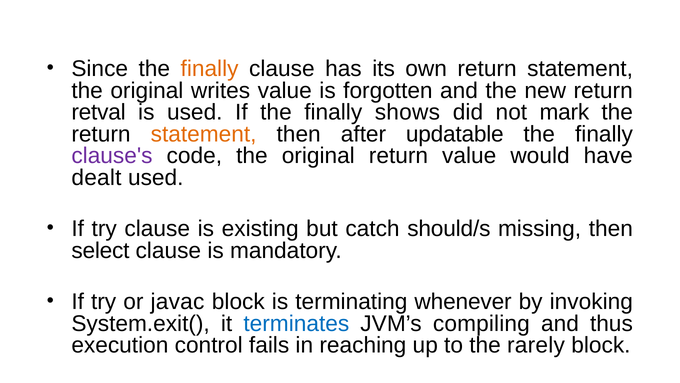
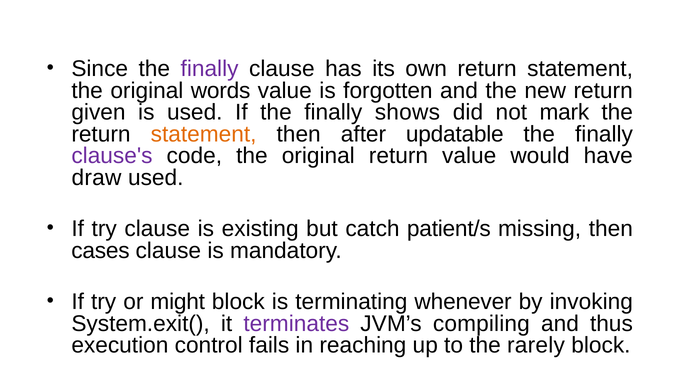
finally at (210, 69) colour: orange -> purple
writes: writes -> words
retval: retval -> given
dealt: dealt -> draw
should/s: should/s -> patient/s
select: select -> cases
javac: javac -> might
terminates colour: blue -> purple
